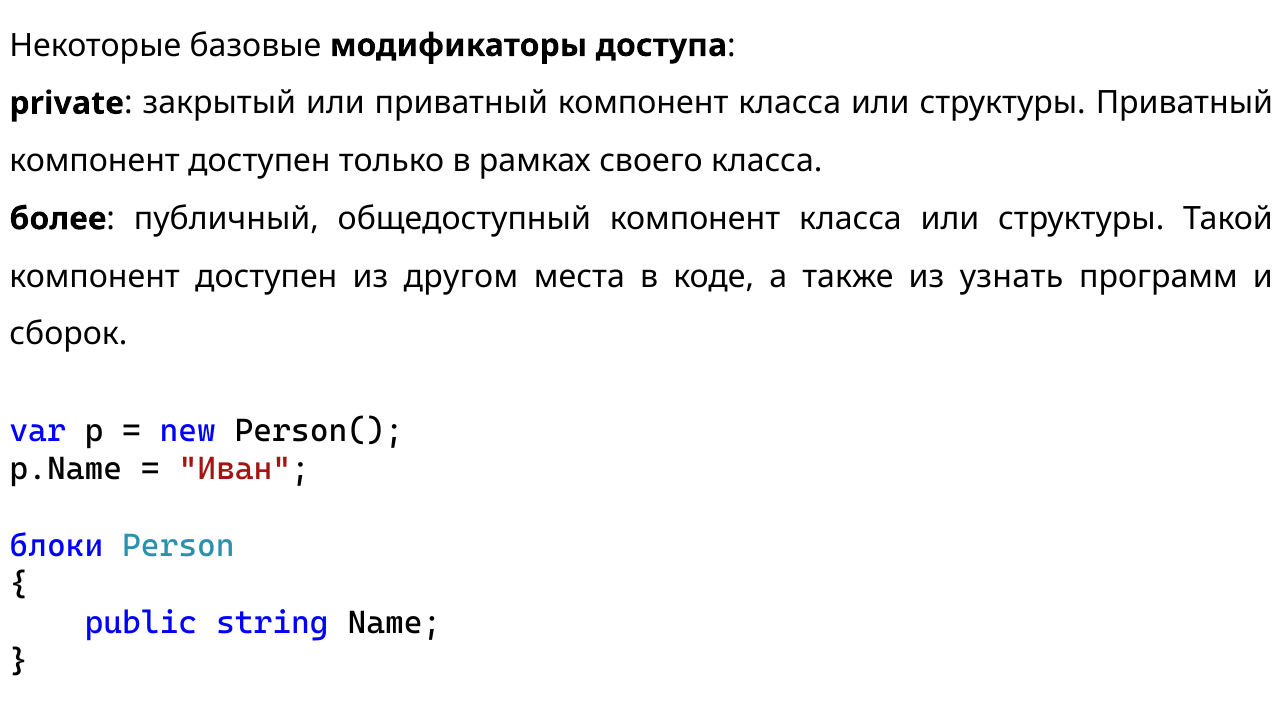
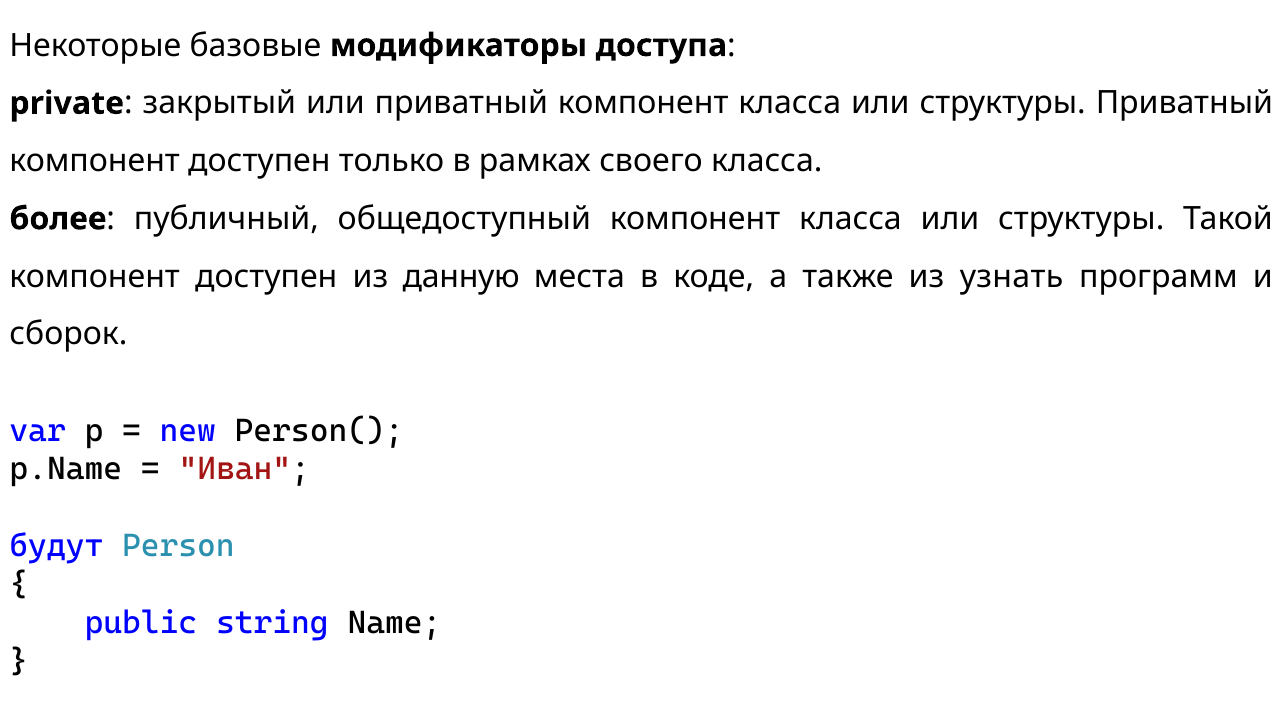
другом: другом -> данную
блоки: блоки -> будут
